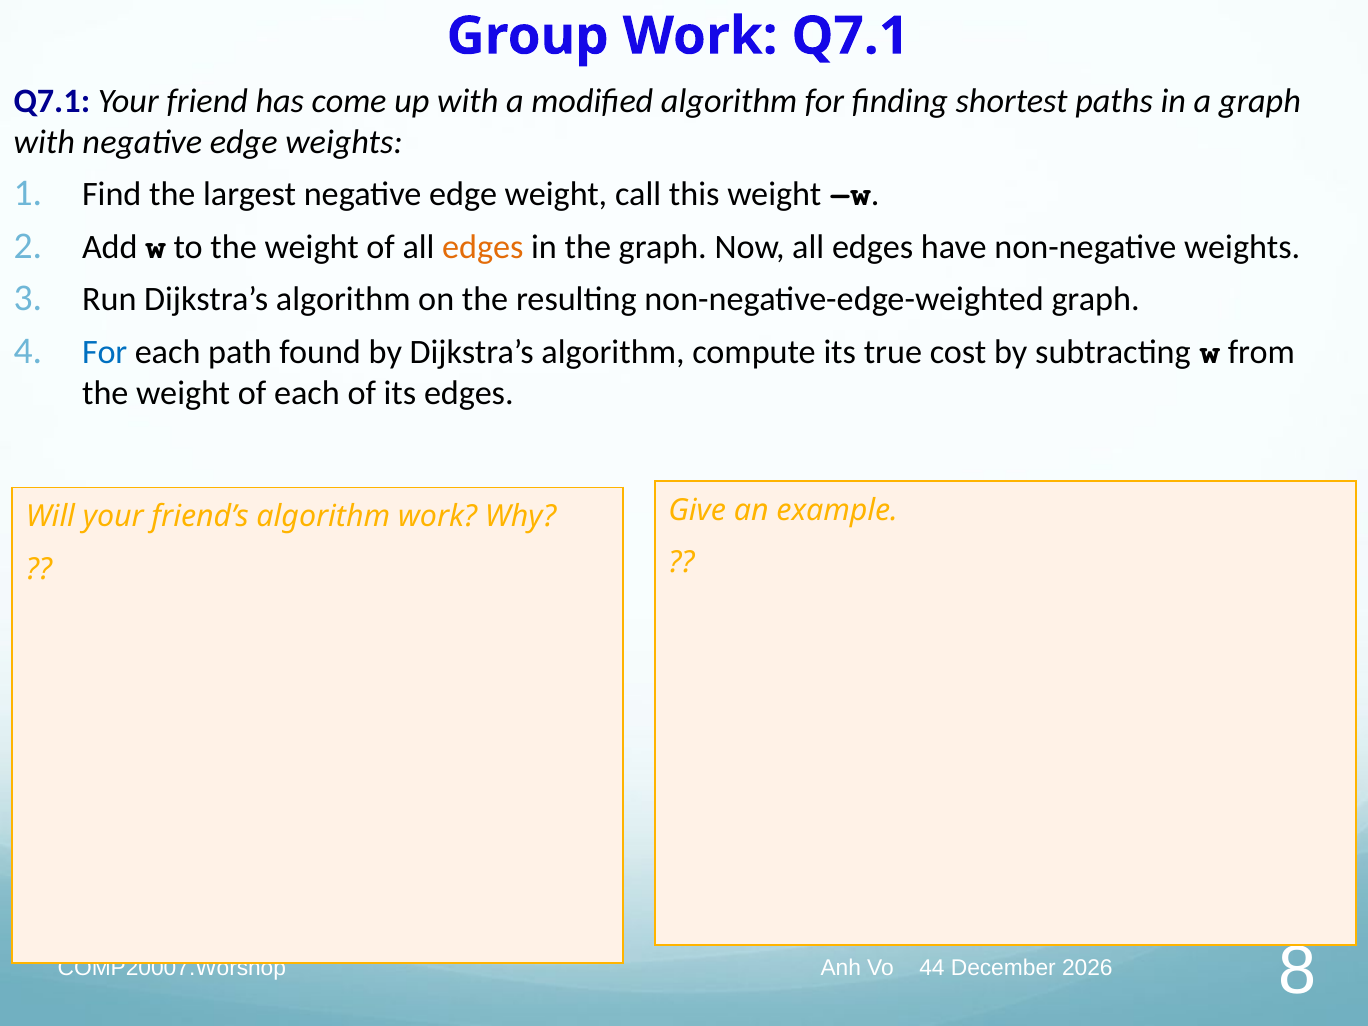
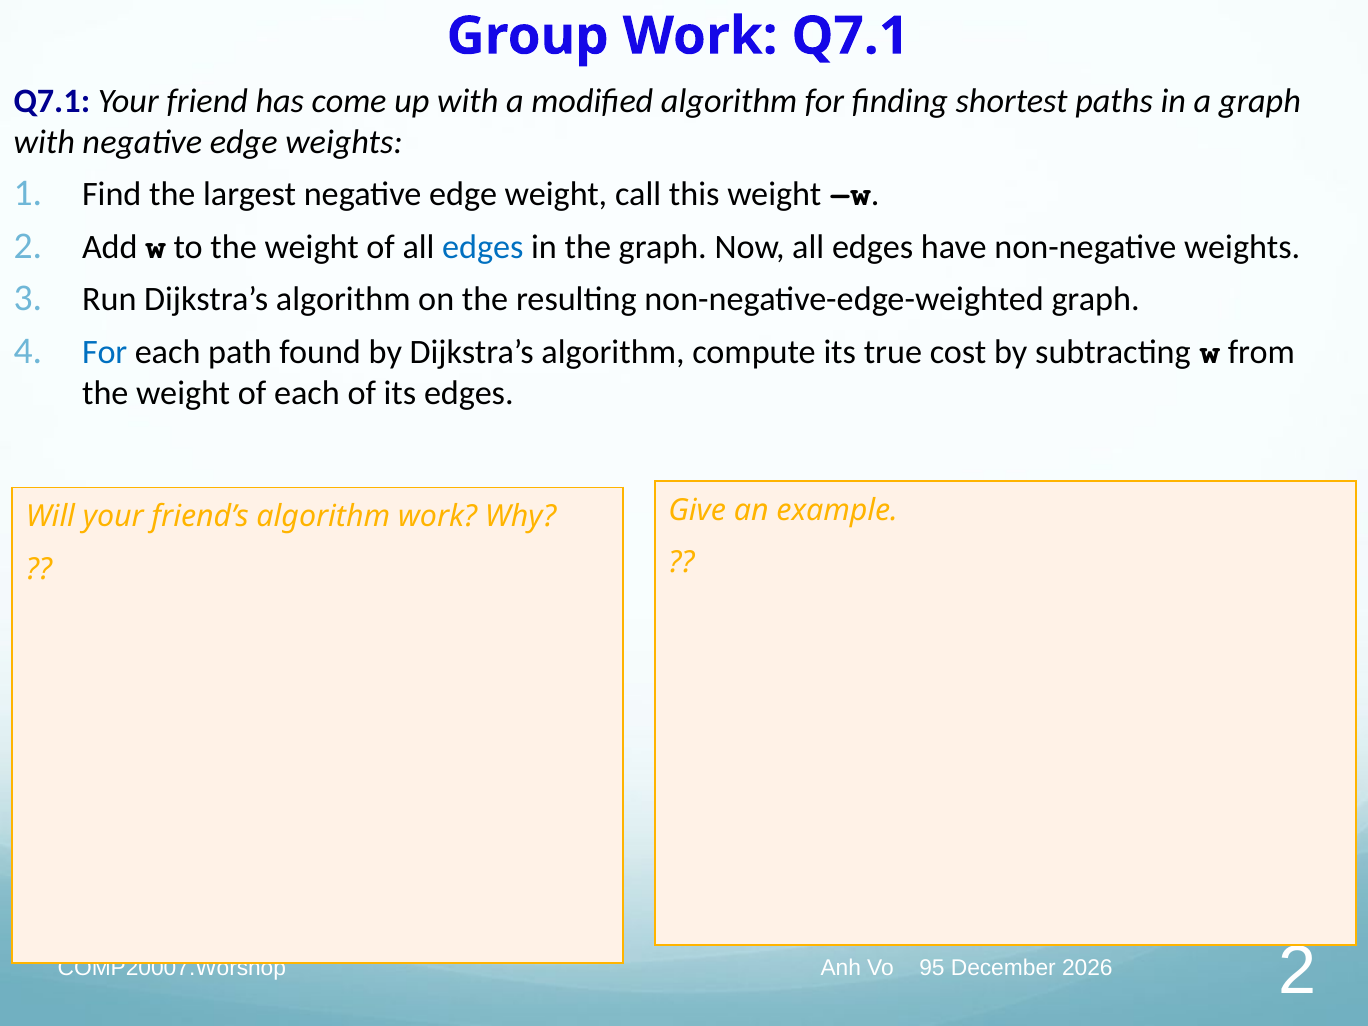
edges at (483, 247) colour: orange -> blue
44: 44 -> 95
8 at (1297, 971): 8 -> 2
